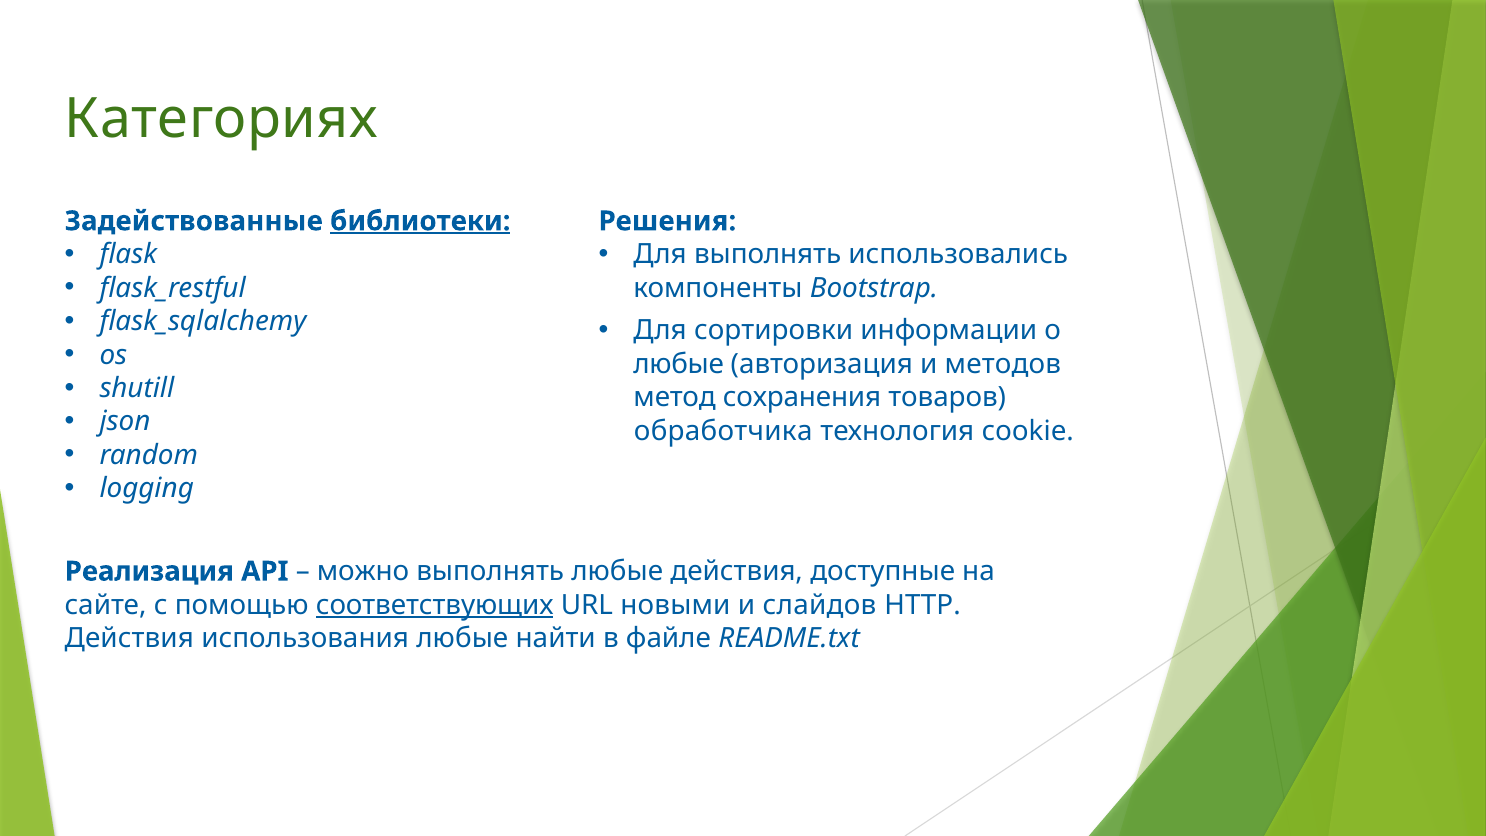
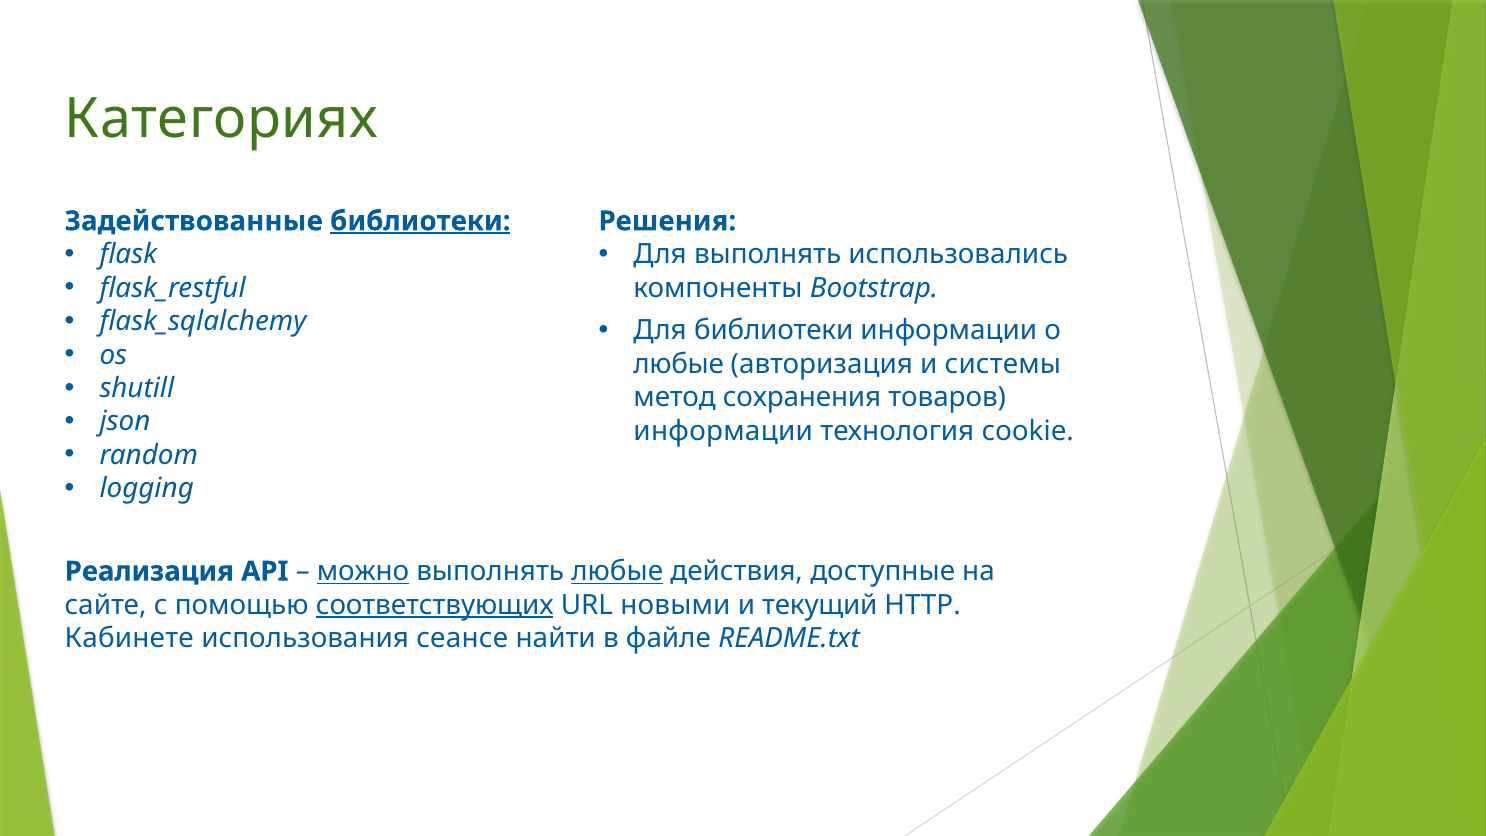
Для сортировки: сортировки -> библиотеки
методов: методов -> системы
обработчика at (723, 431): обработчика -> информации
можно underline: none -> present
любые at (617, 571) underline: none -> present
слайдов: слайдов -> текущий
Действия at (129, 638): Действия -> Кабинете
использования любые: любые -> сеансе
